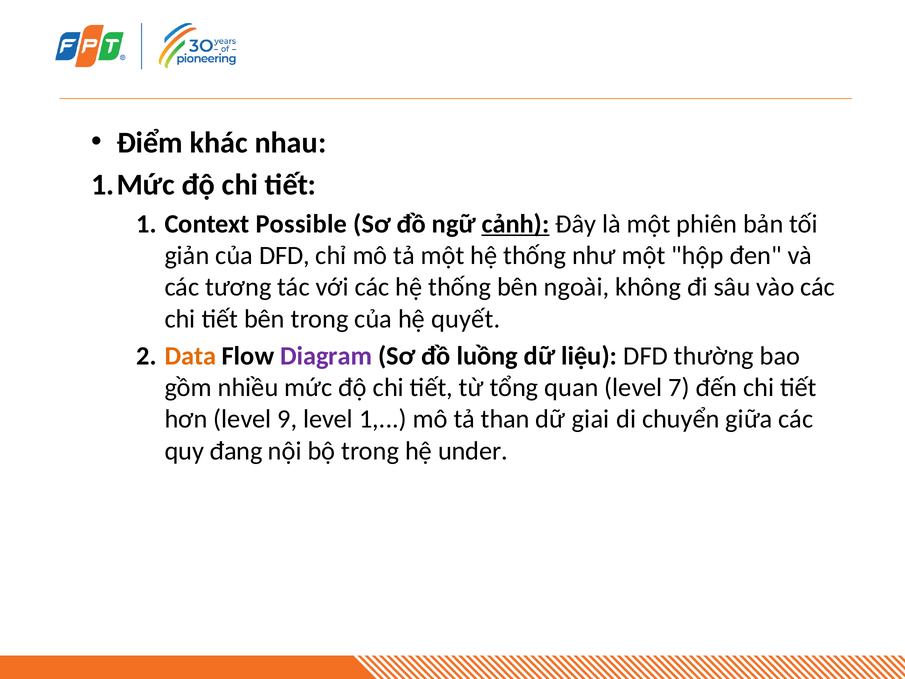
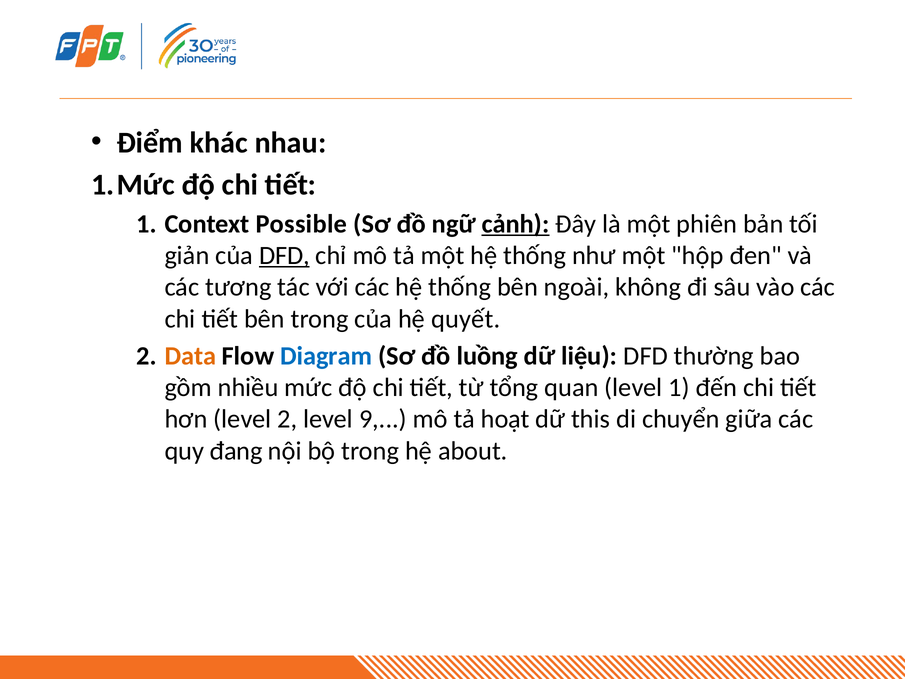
DFD at (284, 255) underline: none -> present
Diagram colour: purple -> blue
level 7: 7 -> 1
level 9: 9 -> 2
level 1: 1 -> 9
than: than -> hoạt
giai: giai -> this
under: under -> about
